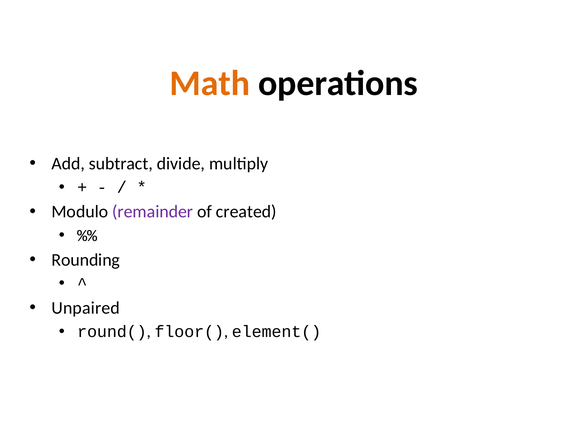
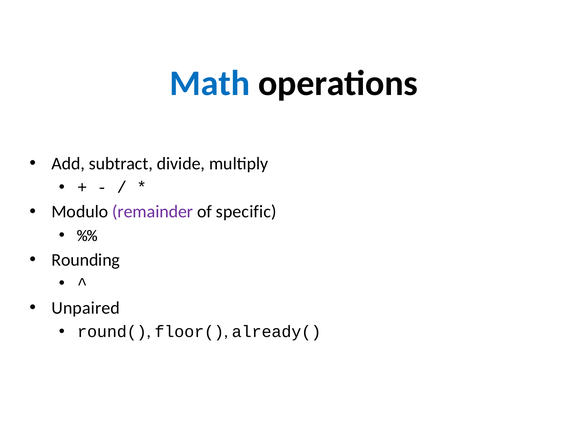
Math colour: orange -> blue
created: created -> specific
element(: element( -> already(
